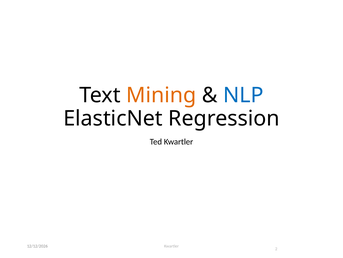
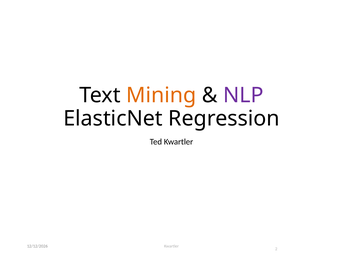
NLP colour: blue -> purple
